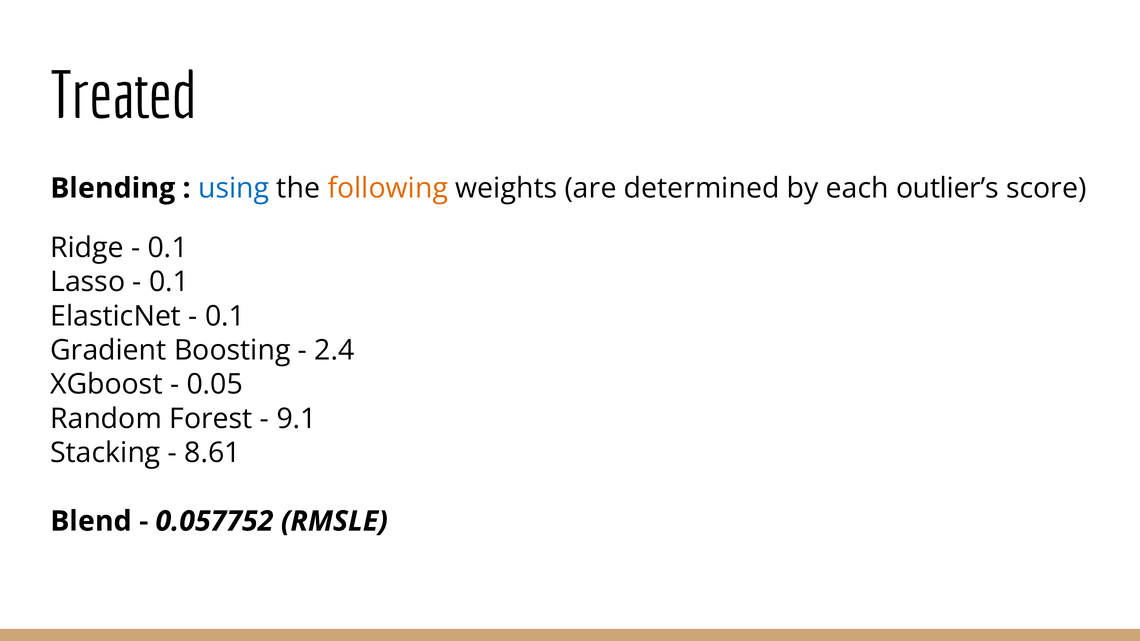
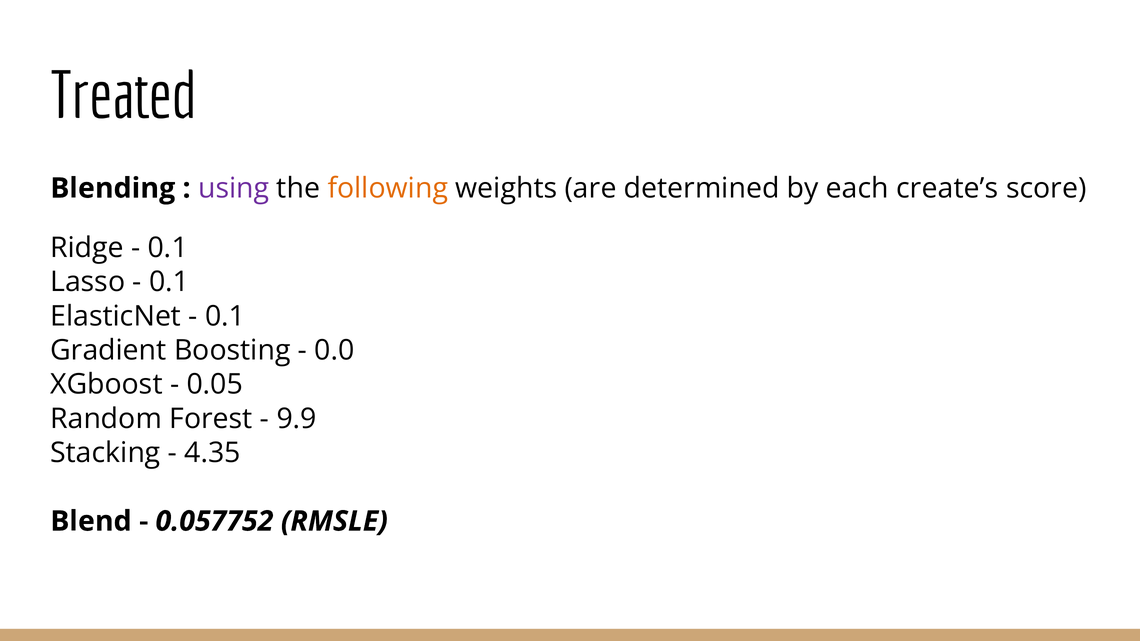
using colour: blue -> purple
outlier’s: outlier’s -> create’s
2.4: 2.4 -> 0.0
9.1: 9.1 -> 9.9
8.61: 8.61 -> 4.35
